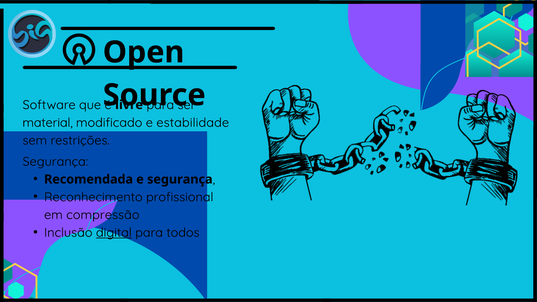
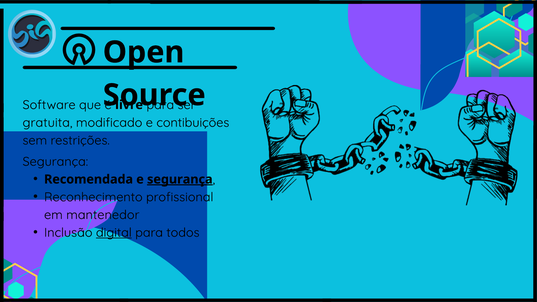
material: material -> gratuita
estabilidade: estabilidade -> contibuições
segurança at (180, 179) underline: none -> present
compressão: compressão -> mantenedor
